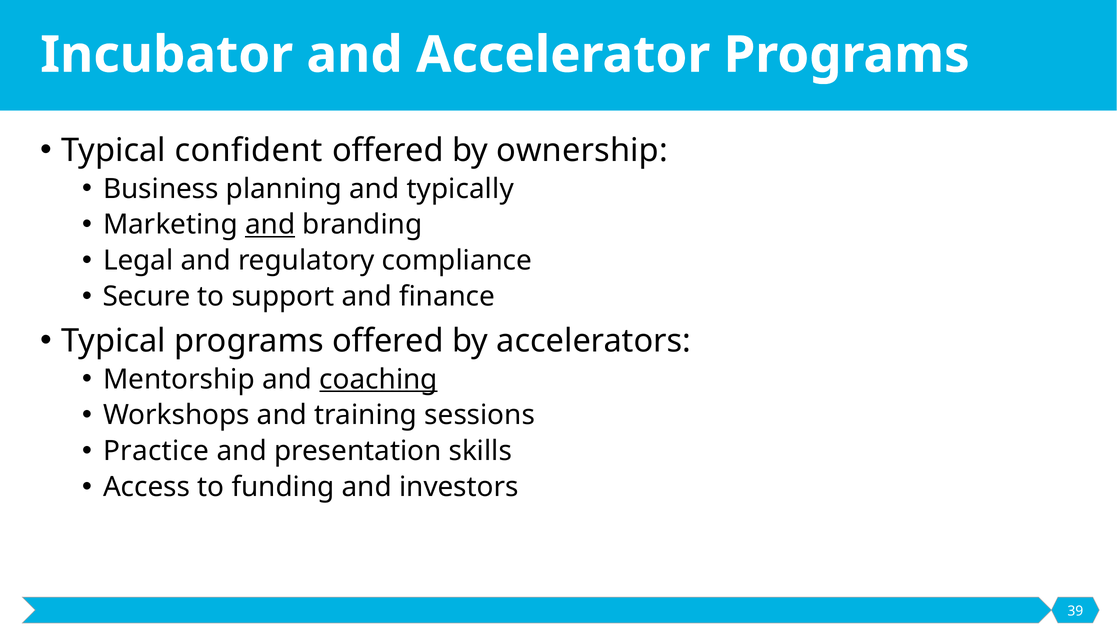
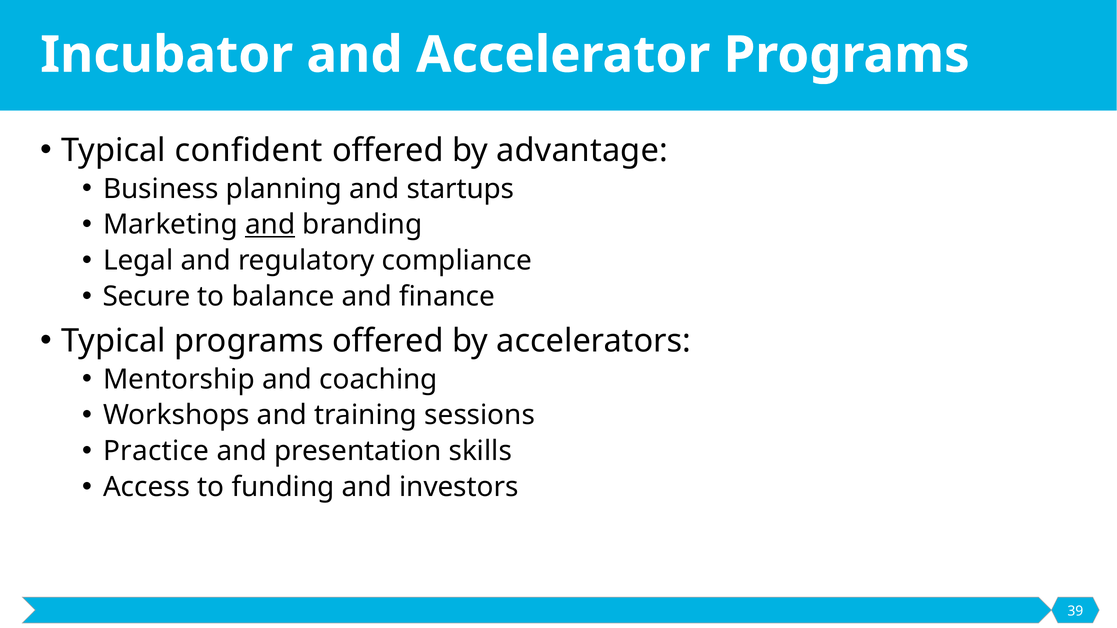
ownership: ownership -> advantage
typically: typically -> startups
support: support -> balance
coaching underline: present -> none
